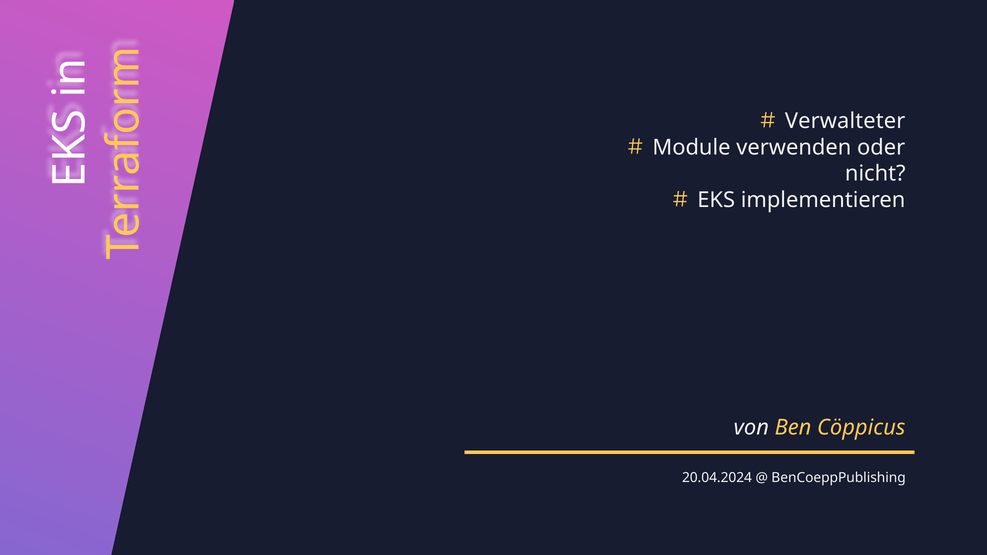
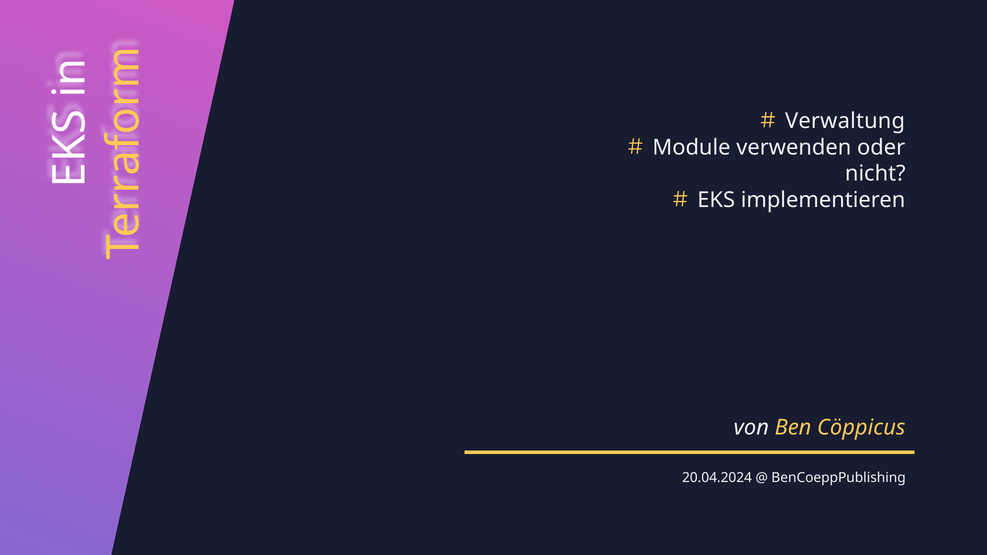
Verwalteter: Verwalteter -> Verwaltung
